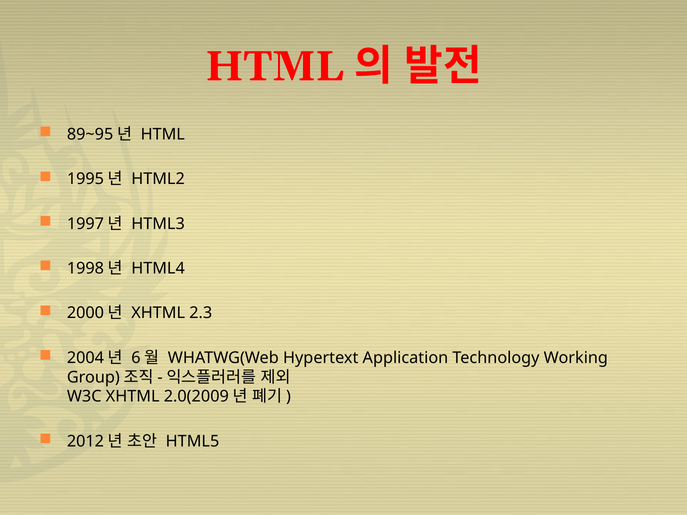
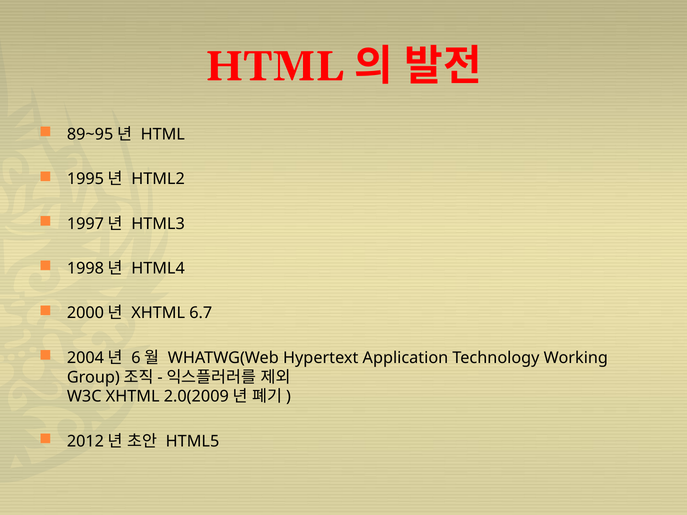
2.3: 2.3 -> 6.7
